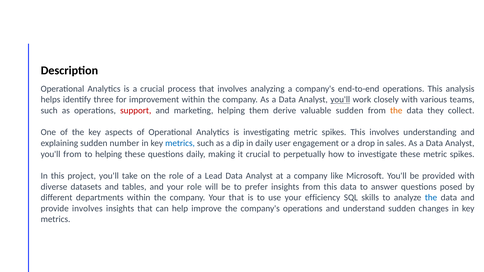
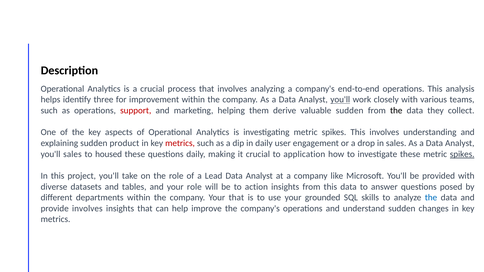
the at (396, 111) colour: orange -> black
number: number -> product
metrics at (180, 143) colour: blue -> red
you'll from: from -> sales
to helping: helping -> housed
perpetually: perpetually -> application
spikes at (462, 154) underline: none -> present
prefer: prefer -> action
efficiency: efficiency -> grounded
